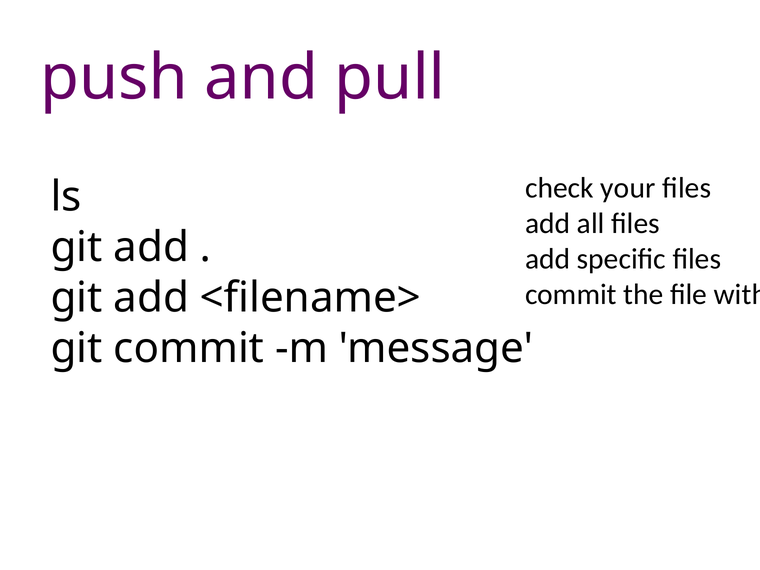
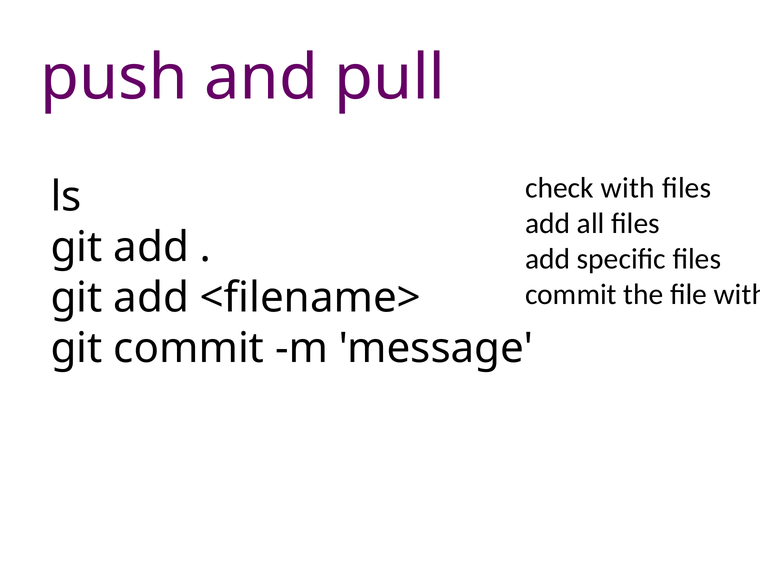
check your: your -> with
